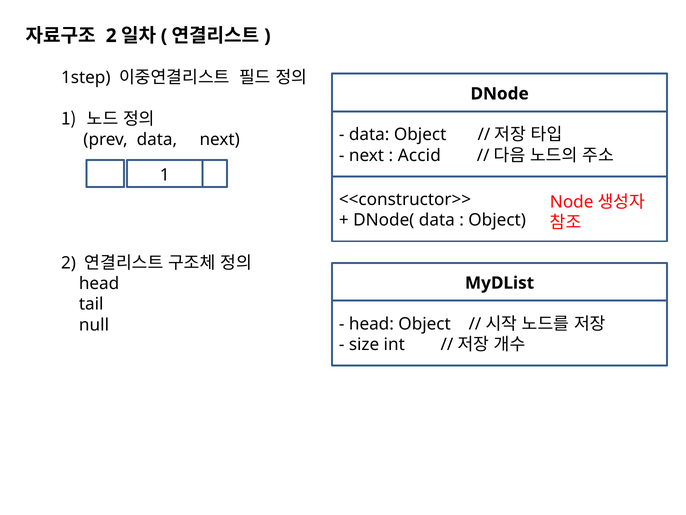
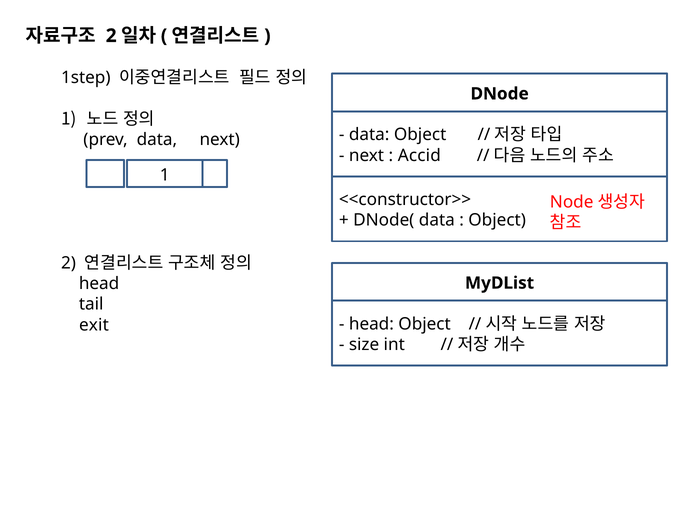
null: null -> exit
